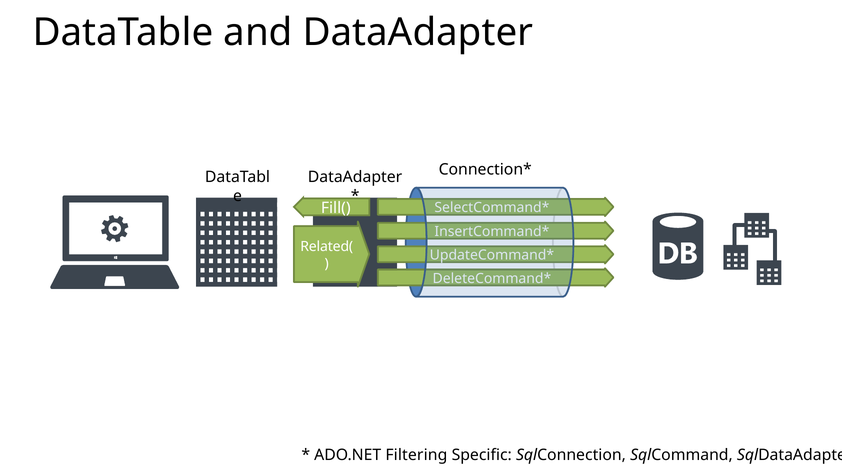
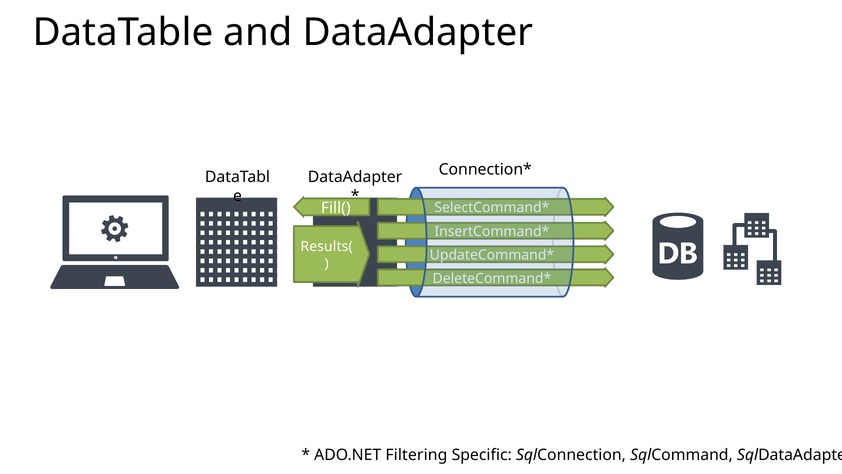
Related(: Related( -> Results(
